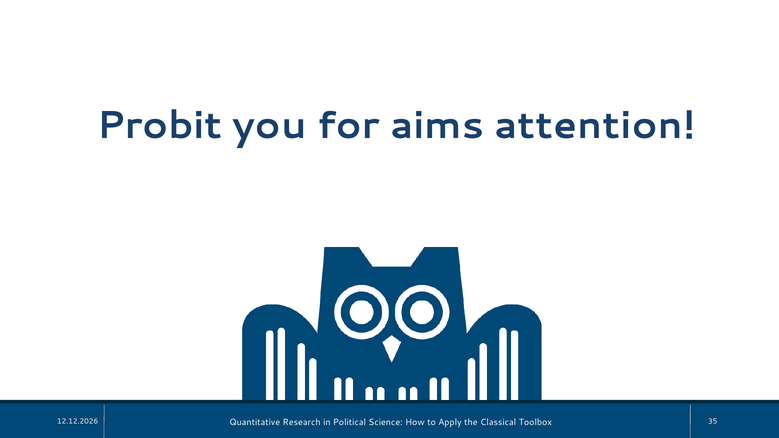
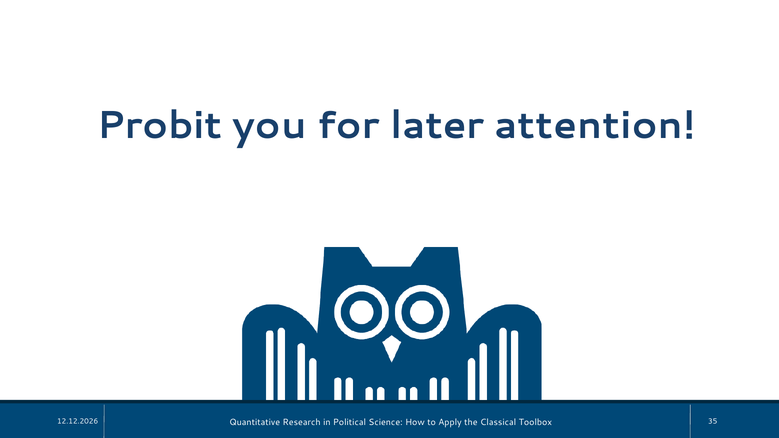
aims: aims -> later
